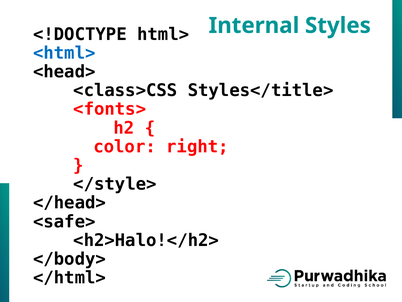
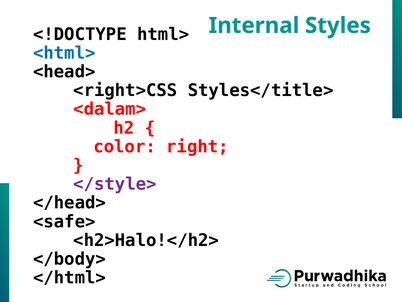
<class>CSS: <class>CSS -> <right>CSS
<fonts>: <fonts> -> <dalam>
</style> colour: black -> purple
